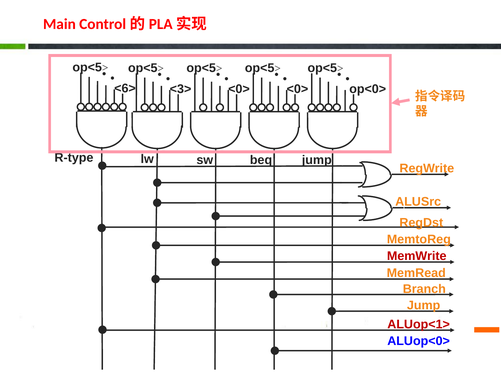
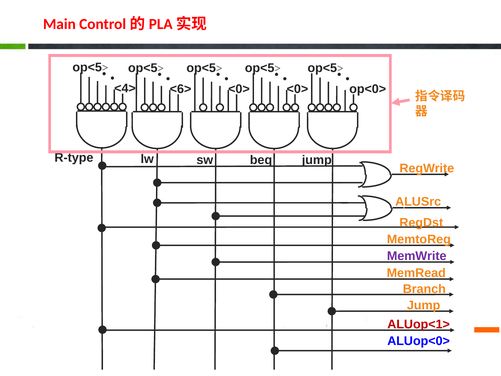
<6>: <6> -> <4>
<3>: <3> -> <6>
MemWrite colour: red -> purple
